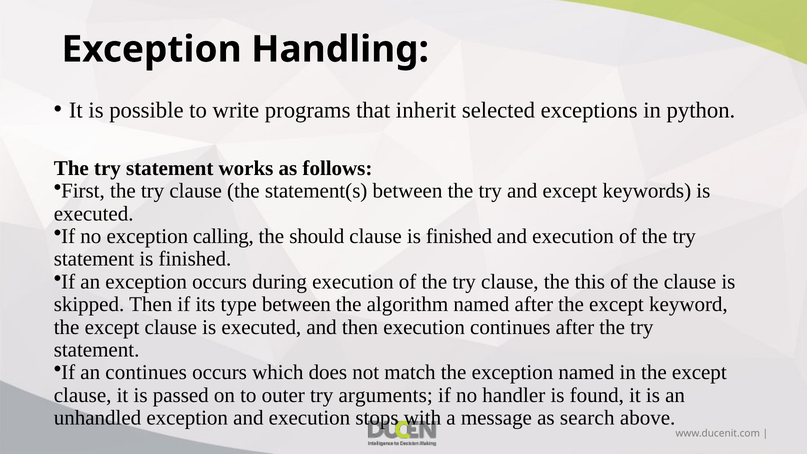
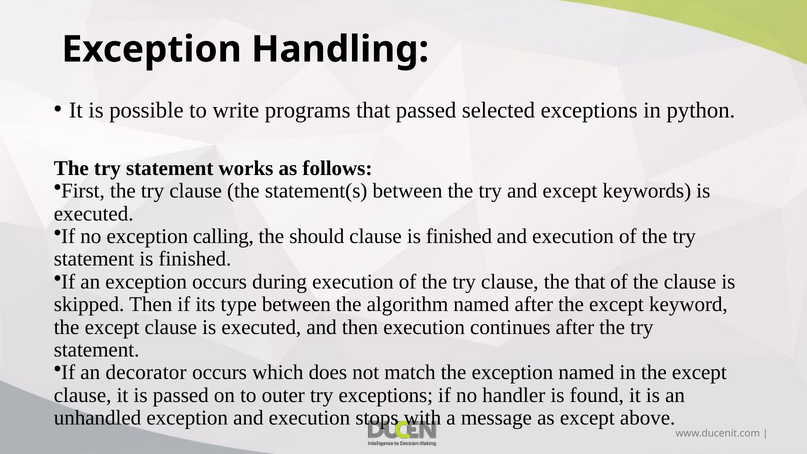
that inherit: inherit -> passed
the this: this -> that
an continues: continues -> decorator
try arguments: arguments -> exceptions
as search: search -> except
